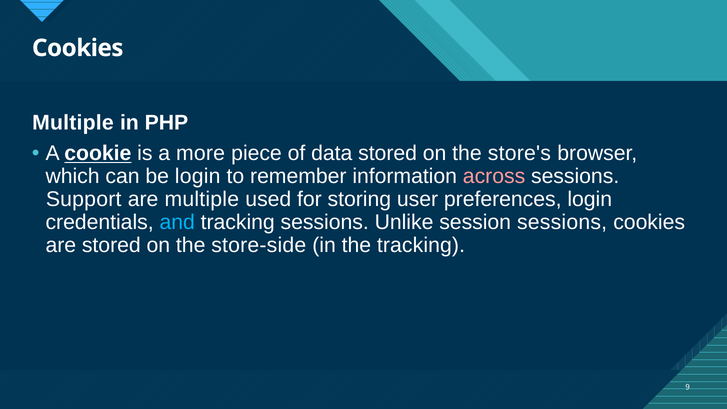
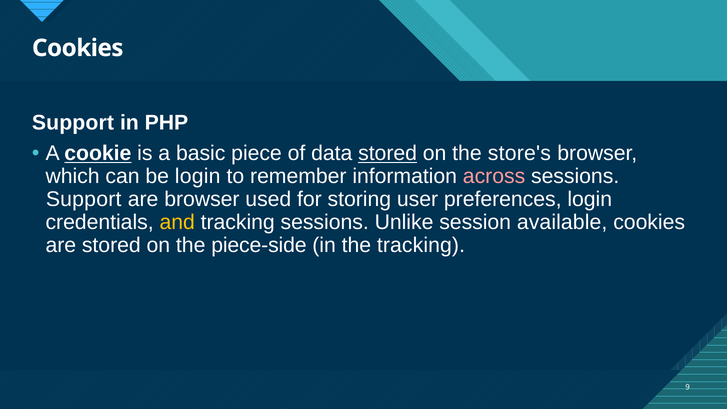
Multiple at (73, 123): Multiple -> Support
more: more -> basic
stored at (388, 153) underline: none -> present
are multiple: multiple -> browser
and colour: light blue -> yellow
session sessions: sessions -> available
store-side: store-side -> piece-side
